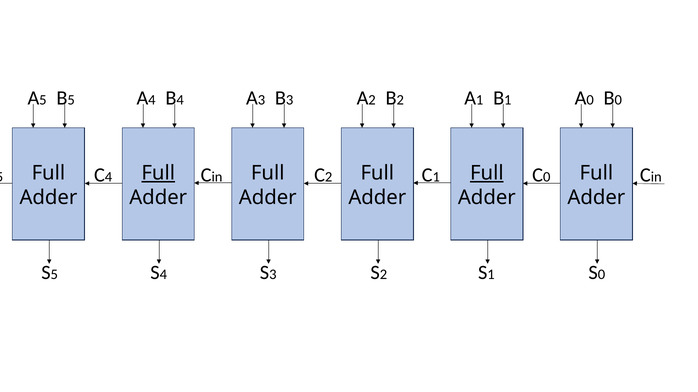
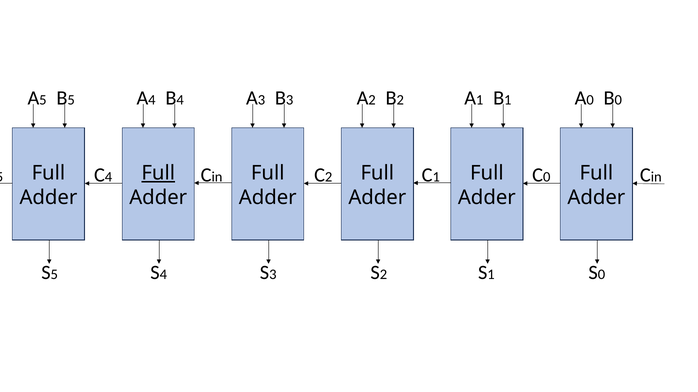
Full at (487, 173) underline: present -> none
